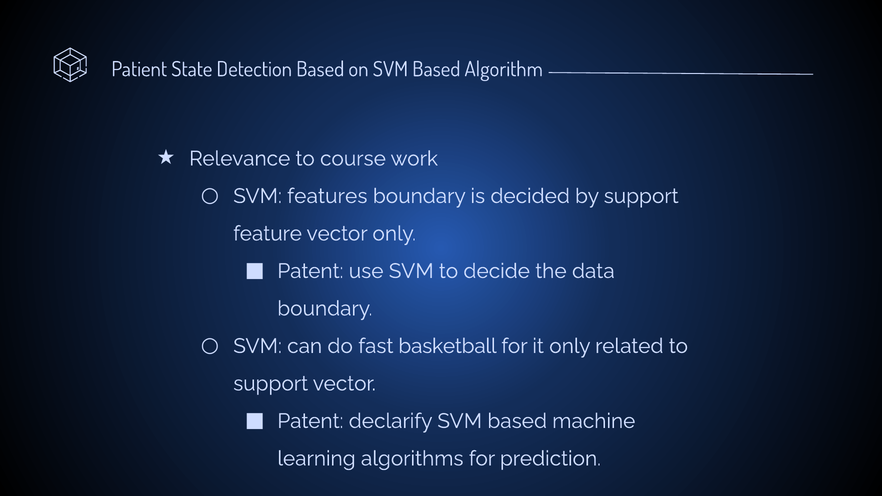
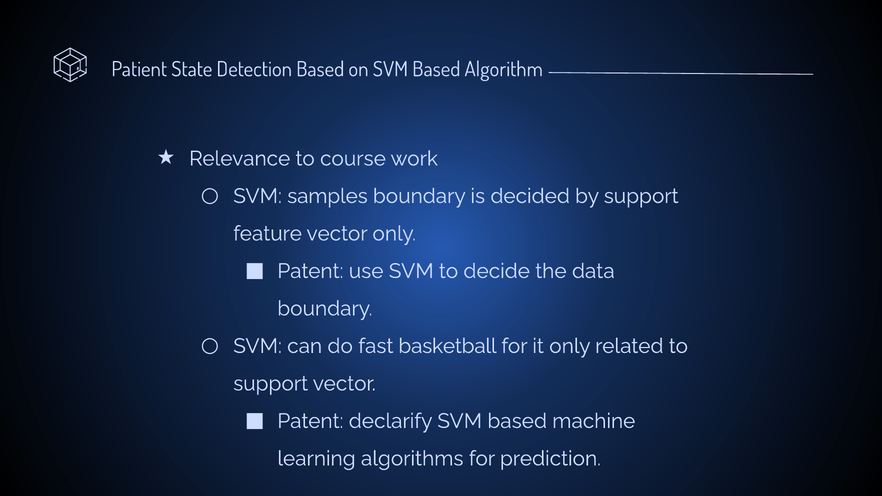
features: features -> samples
